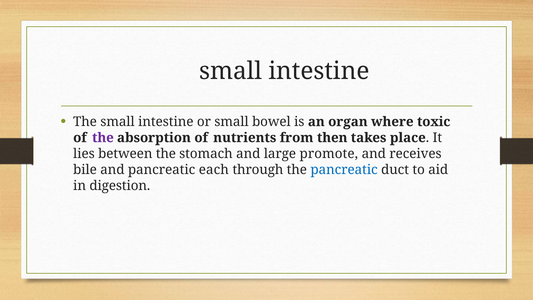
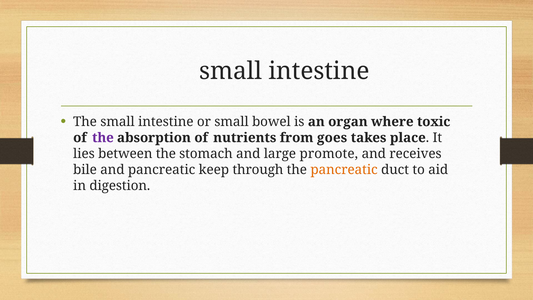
then: then -> goes
each: each -> keep
pancreatic at (344, 170) colour: blue -> orange
